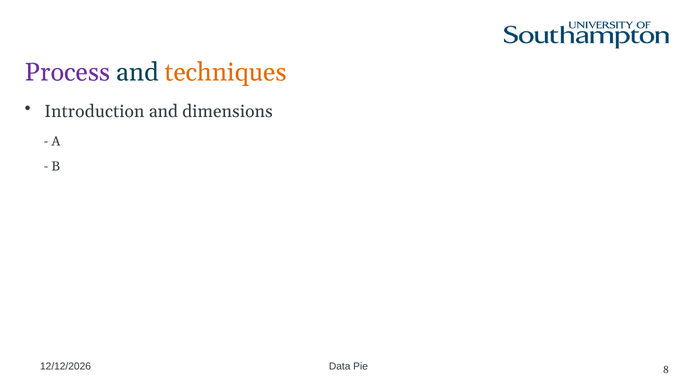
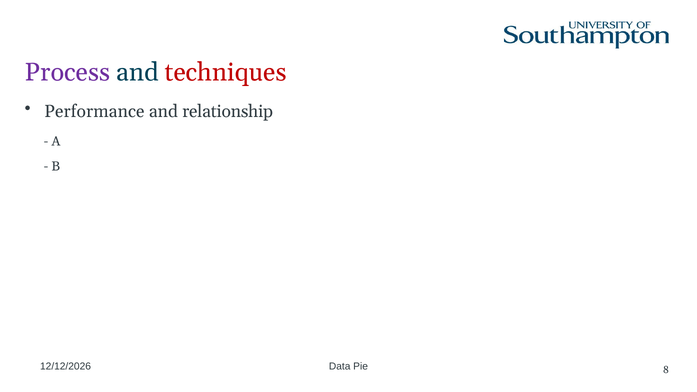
techniques colour: orange -> red
Introduction: Introduction -> Performance
dimensions: dimensions -> relationship
